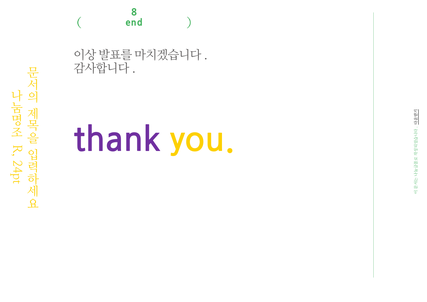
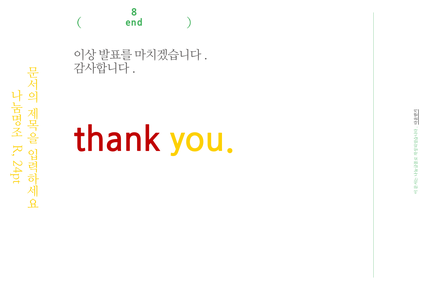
thank colour: purple -> red
